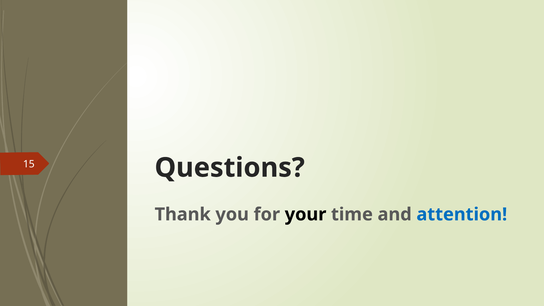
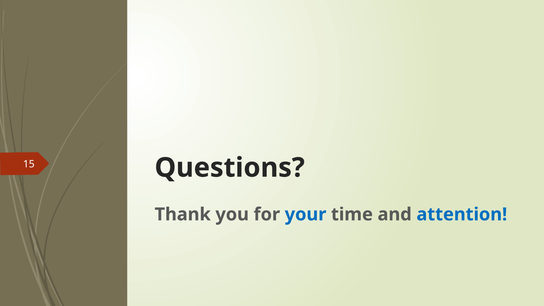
your colour: black -> blue
